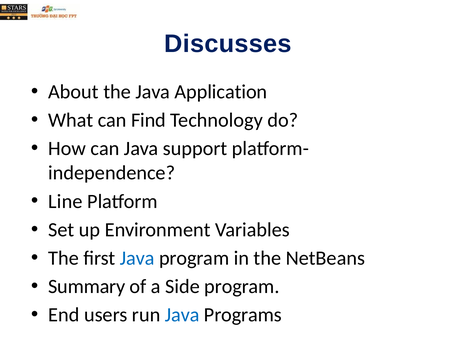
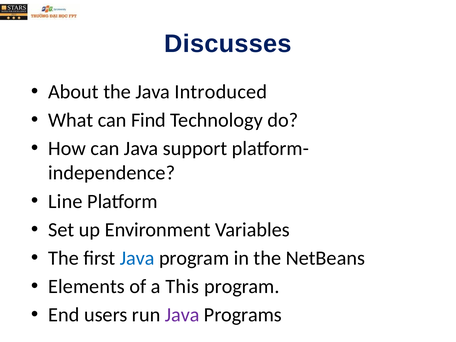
Application: Application -> Introduced
Summary: Summary -> Elements
Side: Side -> This
Java at (182, 315) colour: blue -> purple
